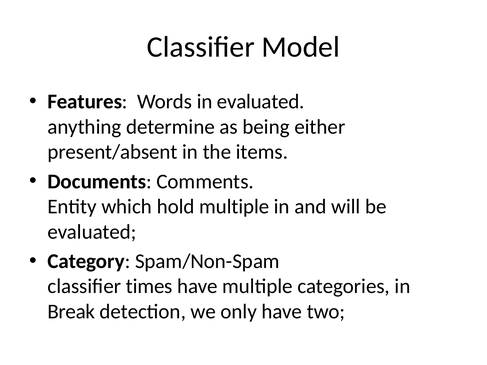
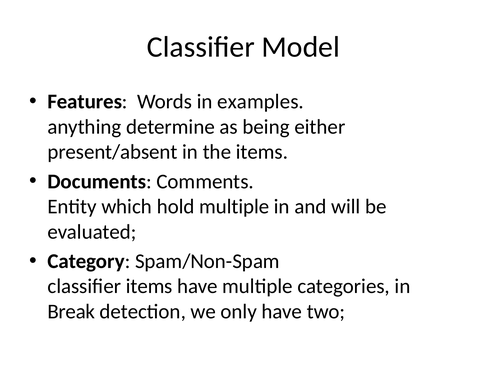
in evaluated: evaluated -> examples
classifier times: times -> items
